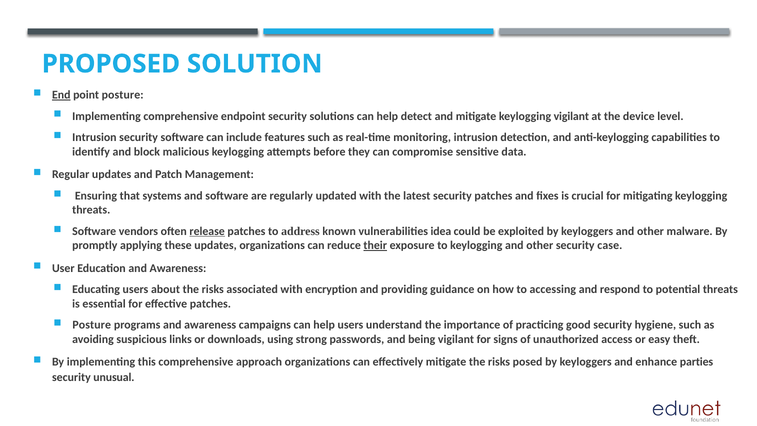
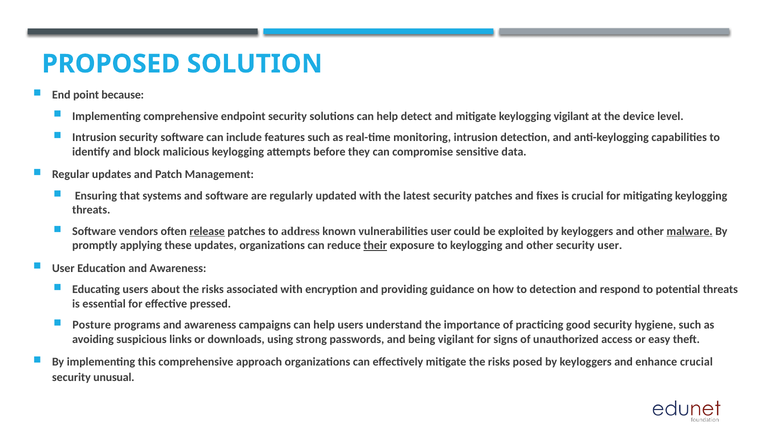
End underline: present -> none
point posture: posture -> because
vulnerabilities idea: idea -> user
malware underline: none -> present
security case: case -> user
to accessing: accessing -> detection
effective patches: patches -> pressed
enhance parties: parties -> crucial
